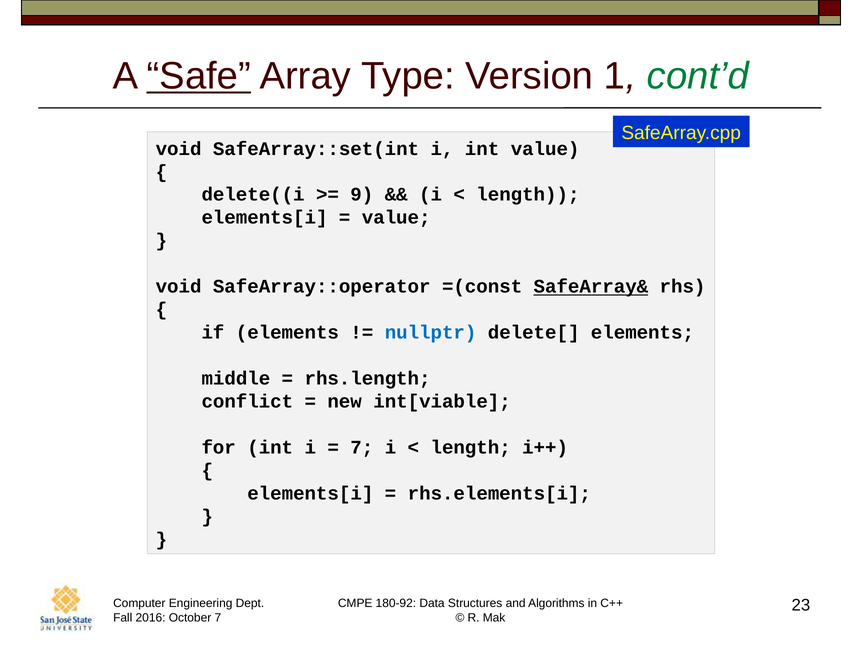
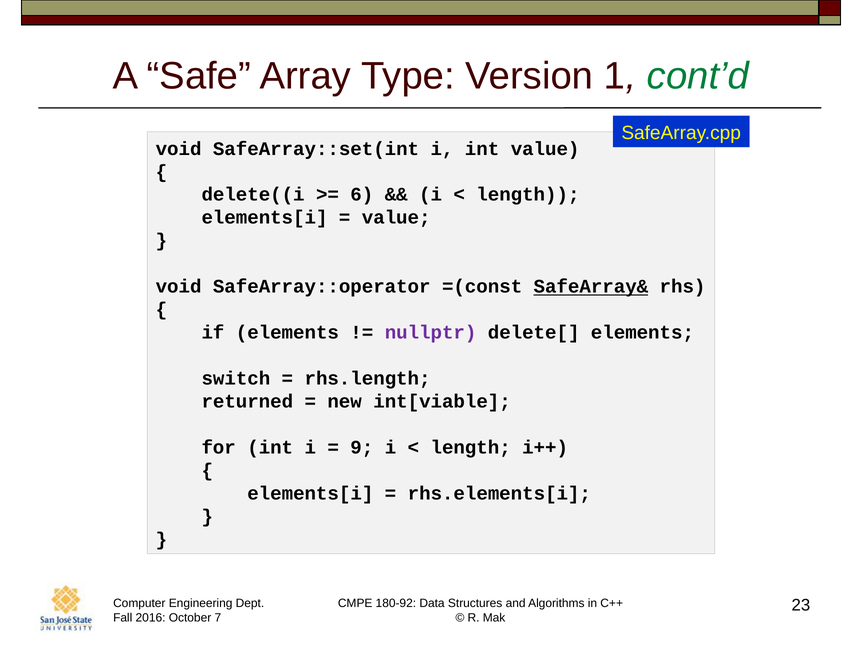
Safe underline: present -> none
9: 9 -> 6
nullptr colour: blue -> purple
middle: middle -> switch
conflict: conflict -> returned
7 at (362, 447): 7 -> 9
